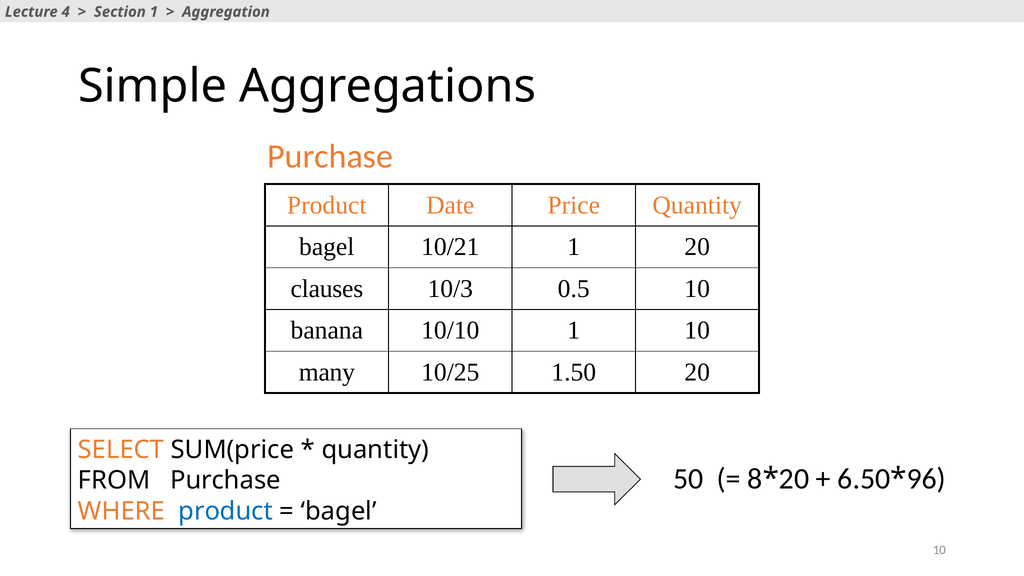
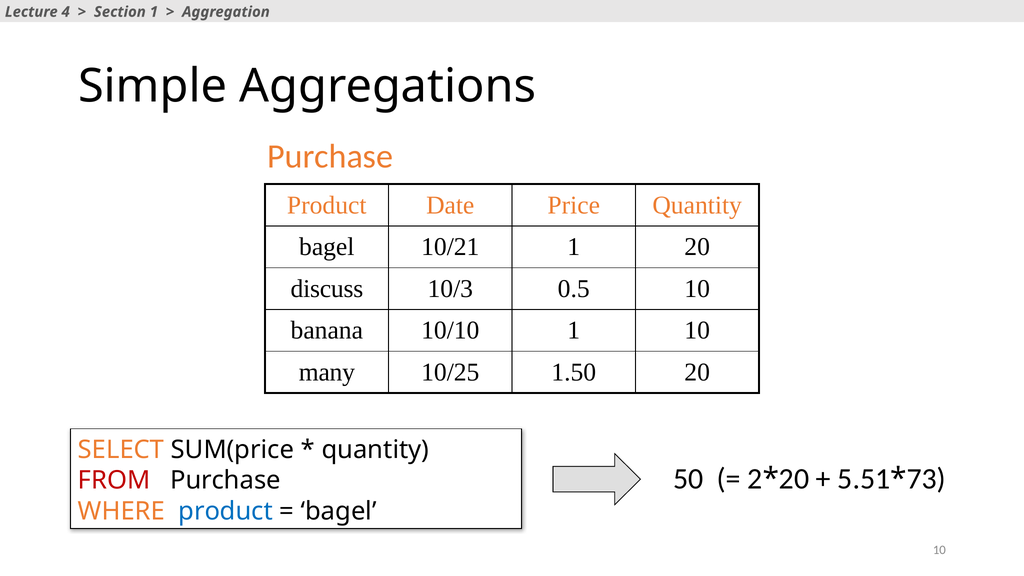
clauses: clauses -> discuss
8: 8 -> 2
6.50: 6.50 -> 5.51
96: 96 -> 73
FROM colour: black -> red
